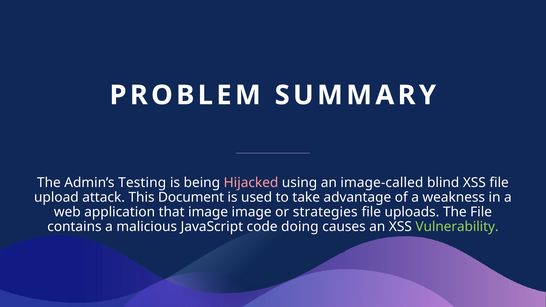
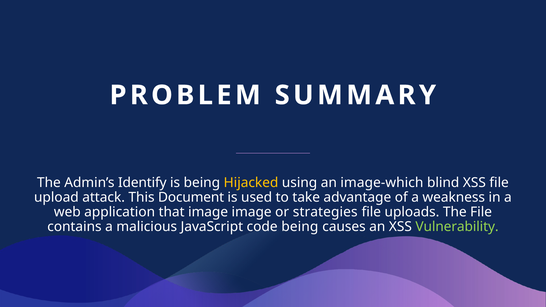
Testing: Testing -> Identify
Hijacked colour: pink -> yellow
image-called: image-called -> image-which
code doing: doing -> being
